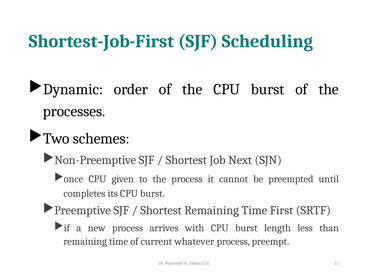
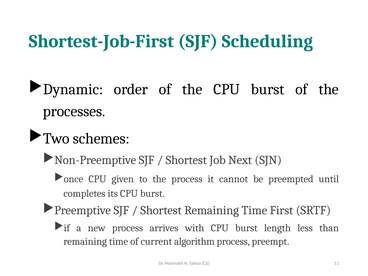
whatever: whatever -> algorithm
